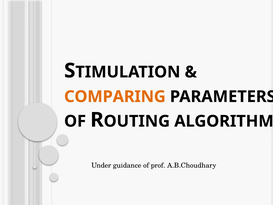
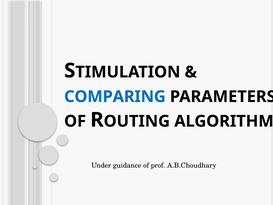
COMPARING colour: orange -> blue
